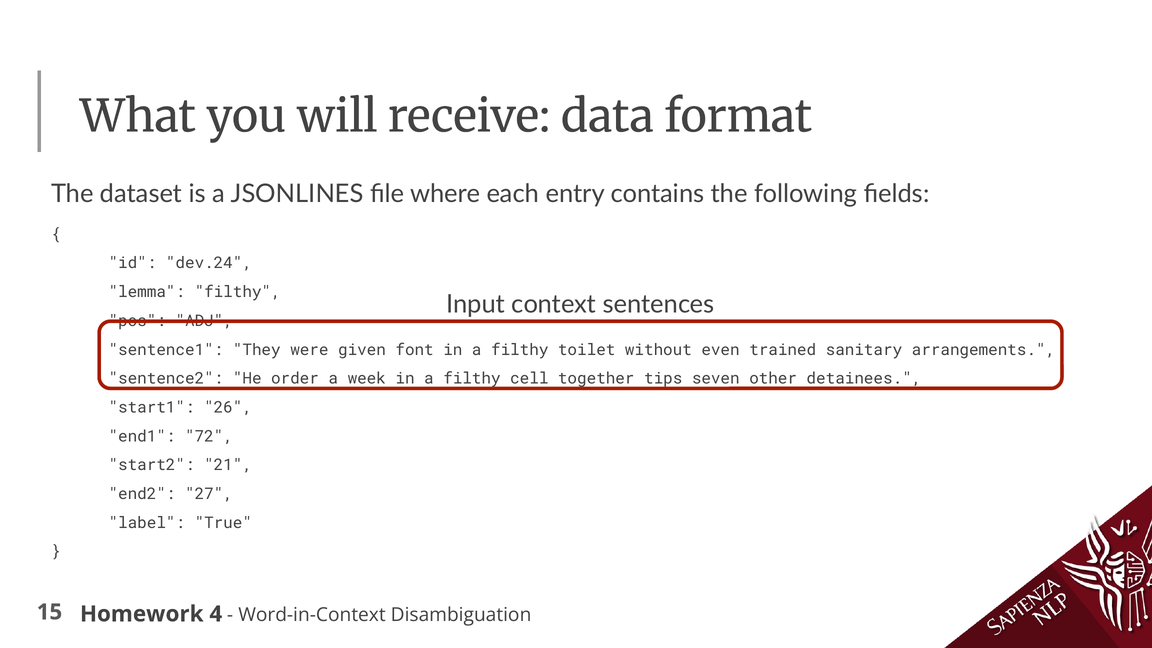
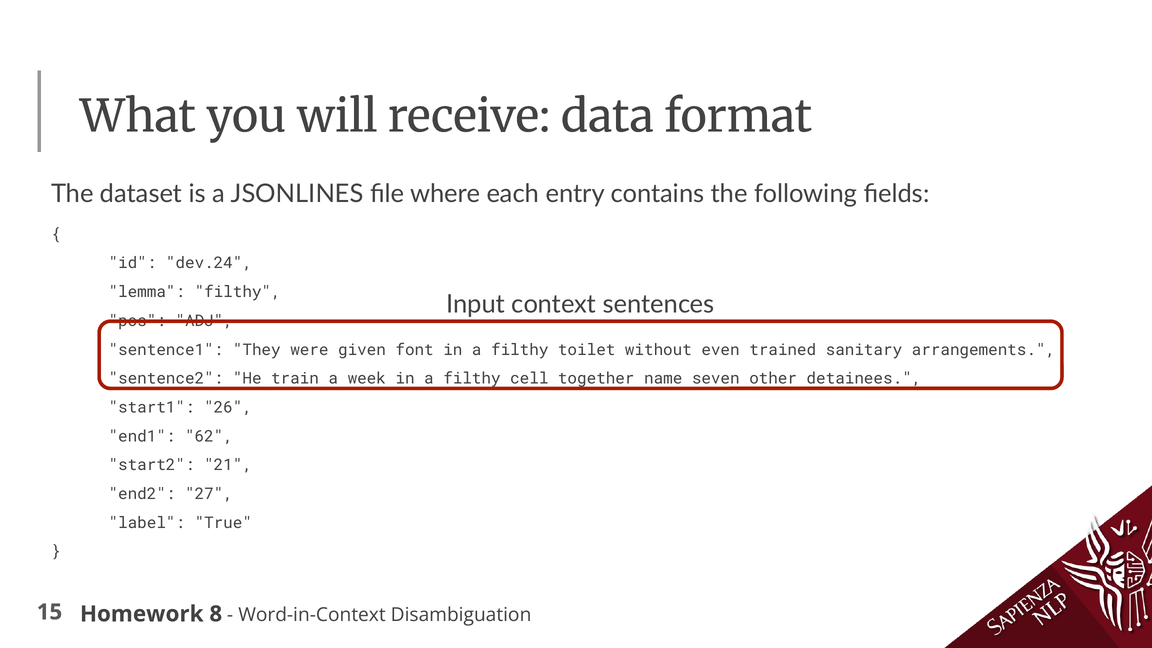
order: order -> train
tips: tips -> name
72: 72 -> 62
4: 4 -> 8
